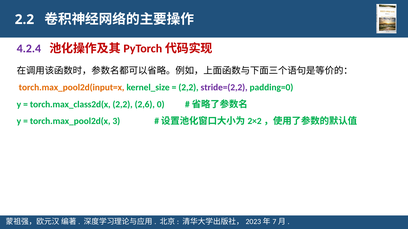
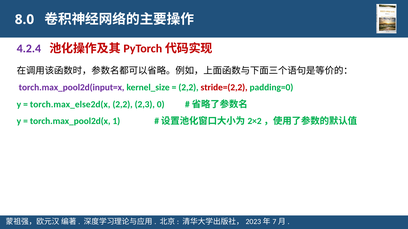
2.2: 2.2 -> 8.0
torch.max_pool2d(input=x colour: orange -> purple
stride=(2,2 colour: purple -> red
torch.max_class2d(x: torch.max_class2d(x -> torch.max_else2d(x
2,6: 2,6 -> 2,3
3: 3 -> 1
